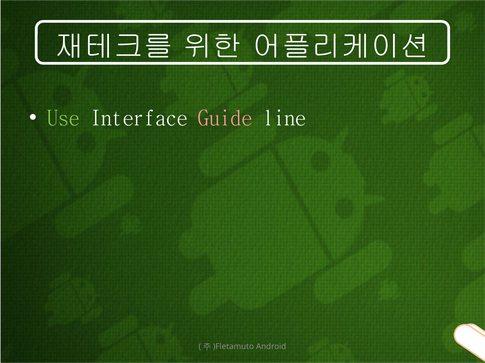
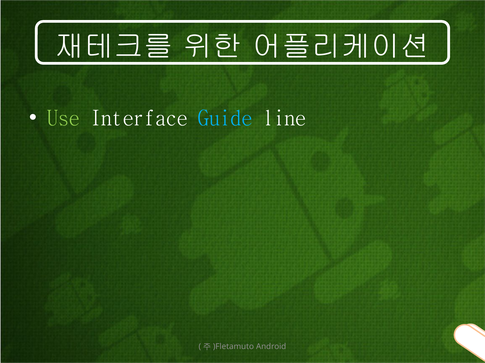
Guide colour: pink -> light blue
